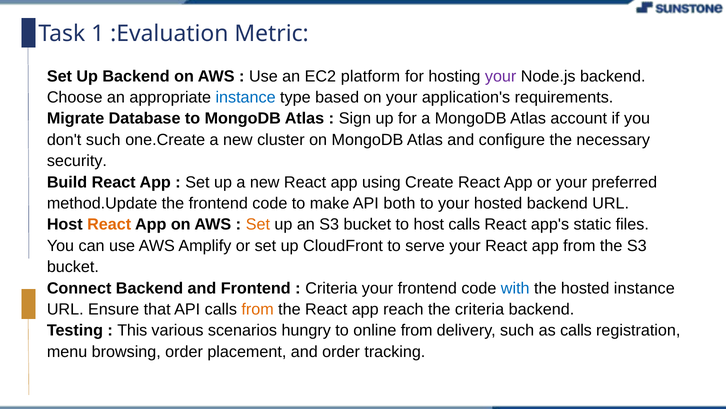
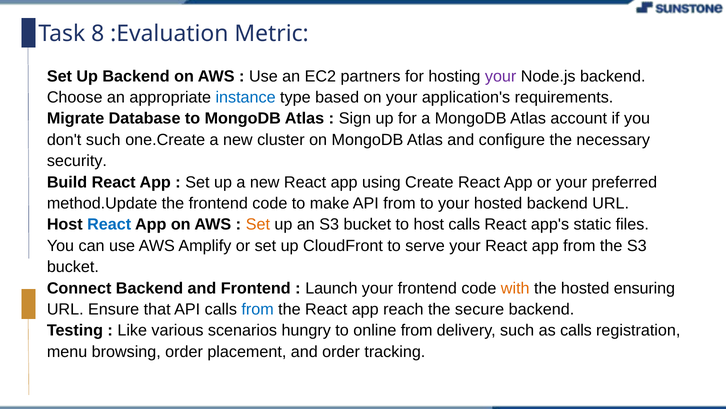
1: 1 -> 8
platform: platform -> partners
API both: both -> from
React at (109, 224) colour: orange -> blue
Criteria at (331, 288): Criteria -> Launch
with colour: blue -> orange
hosted instance: instance -> ensuring
from at (258, 309) colour: orange -> blue
the criteria: criteria -> secure
This: This -> Like
